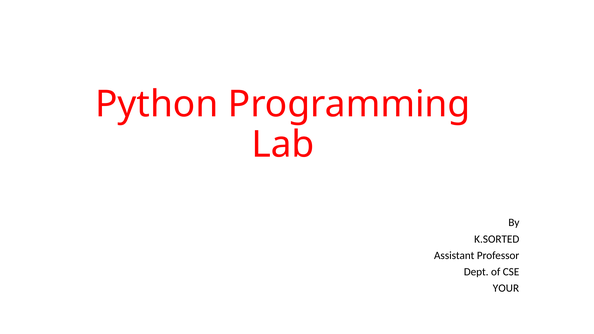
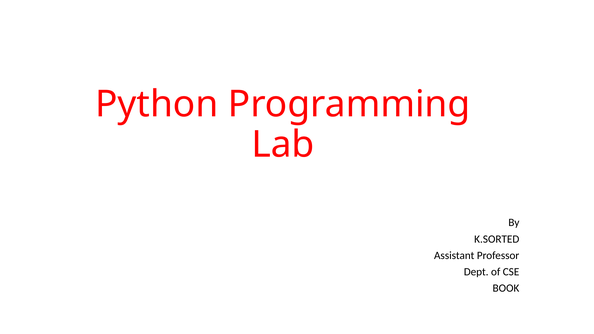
YOUR: YOUR -> BOOK
